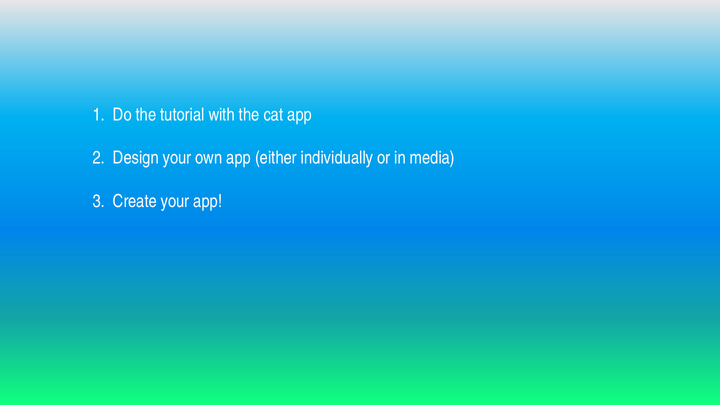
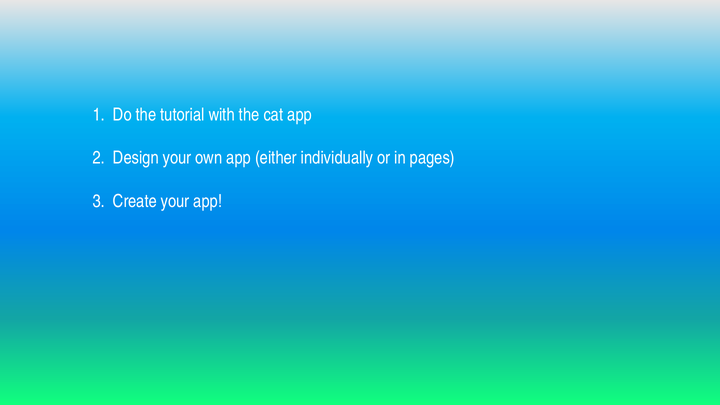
media: media -> pages
